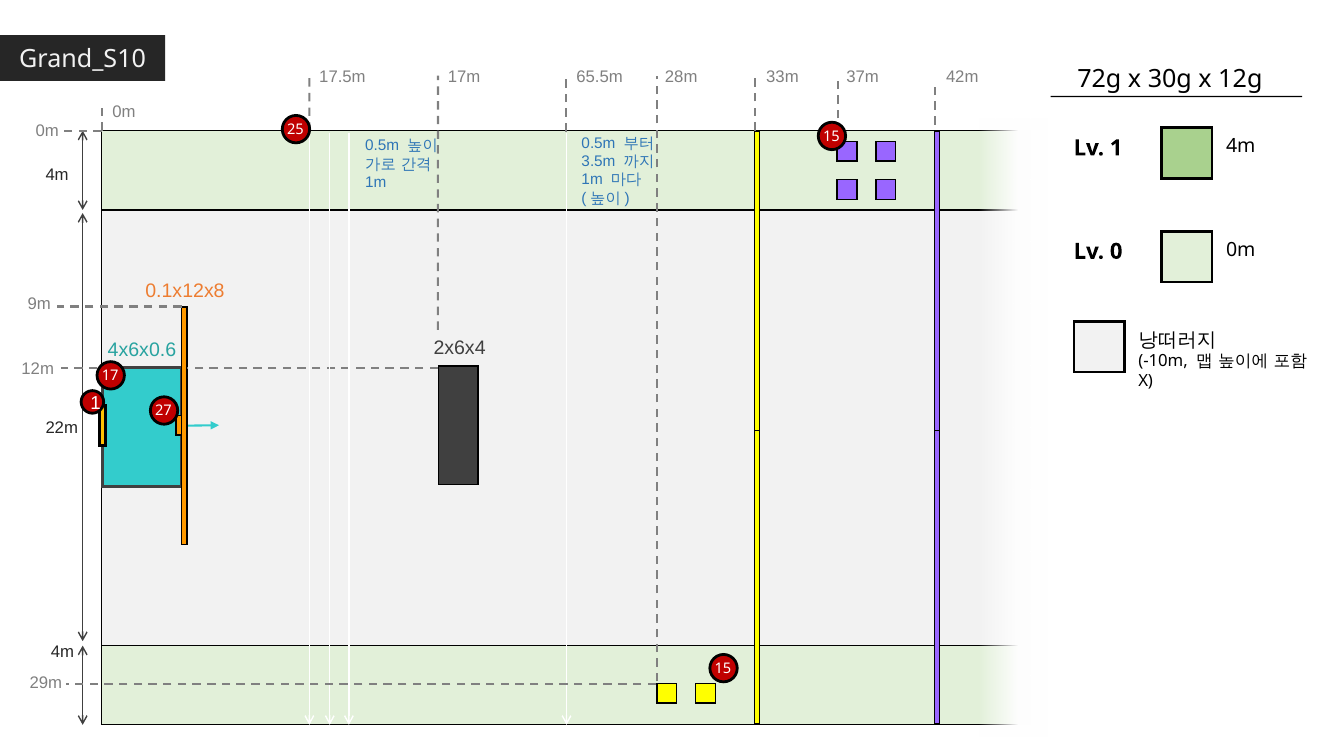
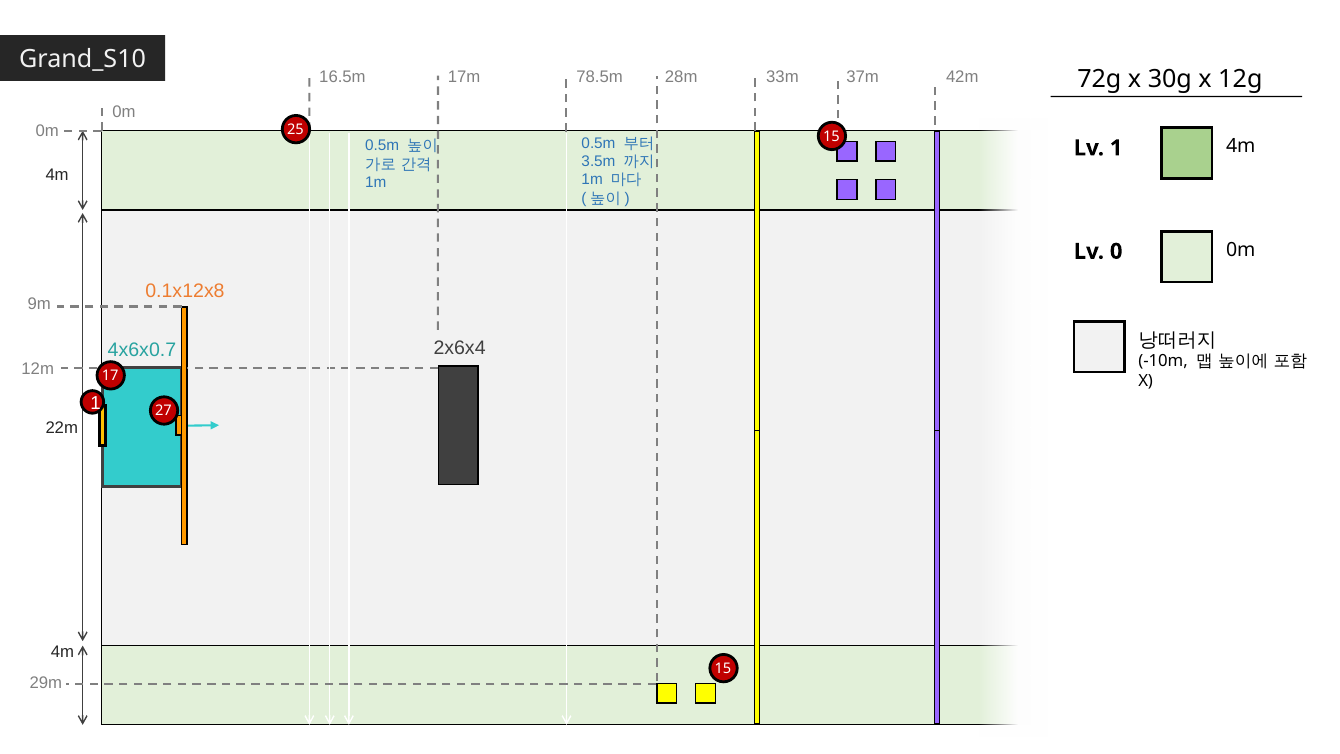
17.5m: 17.5m -> 16.5m
65.5m: 65.5m -> 78.5m
4x6x0.6: 4x6x0.6 -> 4x6x0.7
